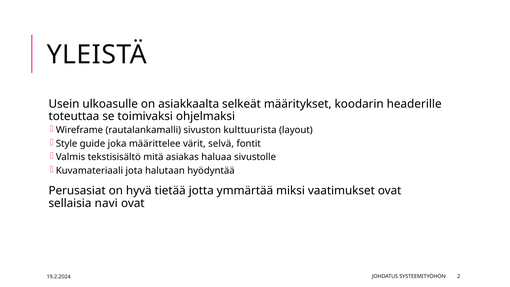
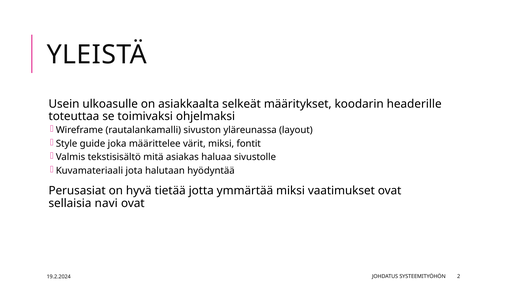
kulttuurista: kulttuurista -> yläreunassa
värit selvä: selvä -> miksi
